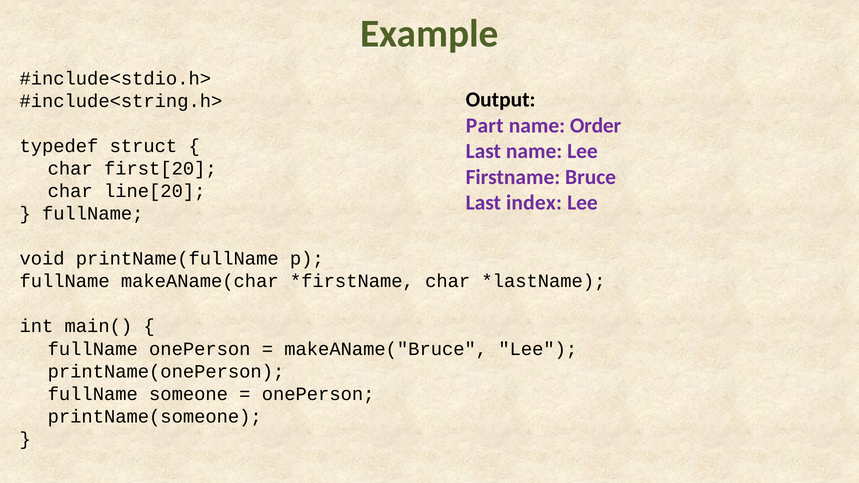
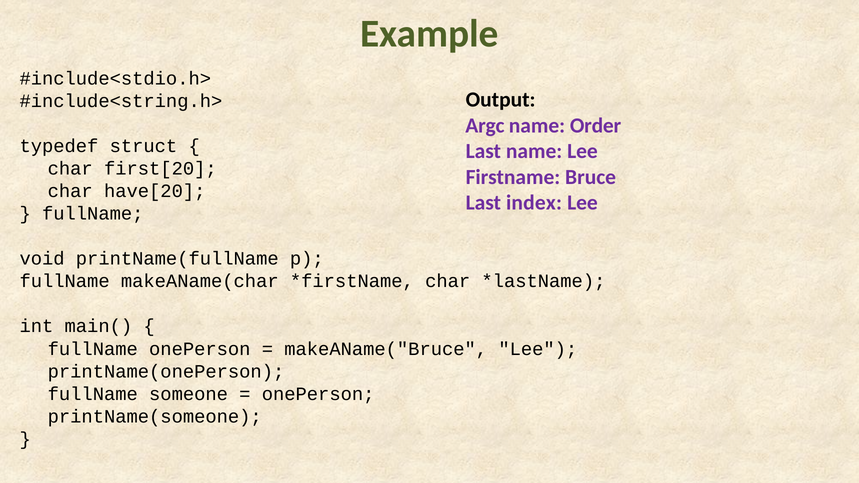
Part: Part -> Argc
line[20: line[20 -> have[20
